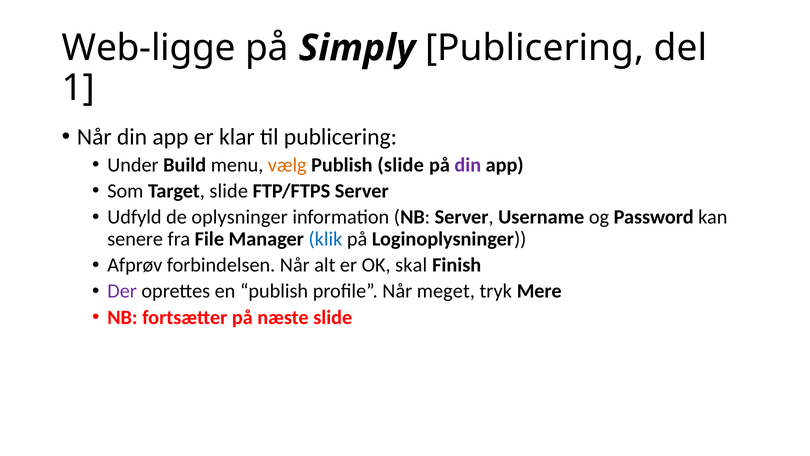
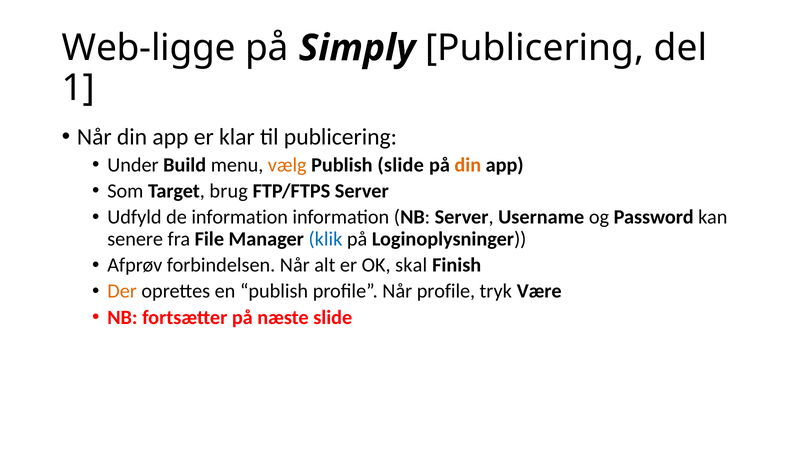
din at (468, 165) colour: purple -> orange
Target slide: slide -> brug
de oplysninger: oplysninger -> information
Der colour: purple -> orange
Når meget: meget -> profile
Mere: Mere -> Være
